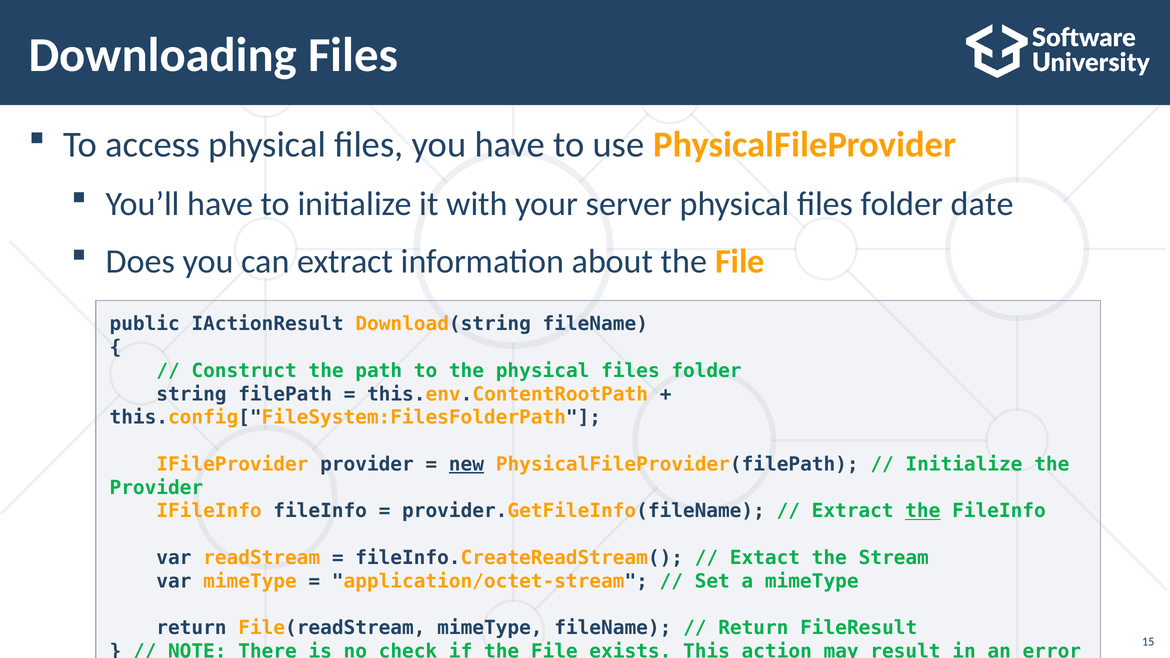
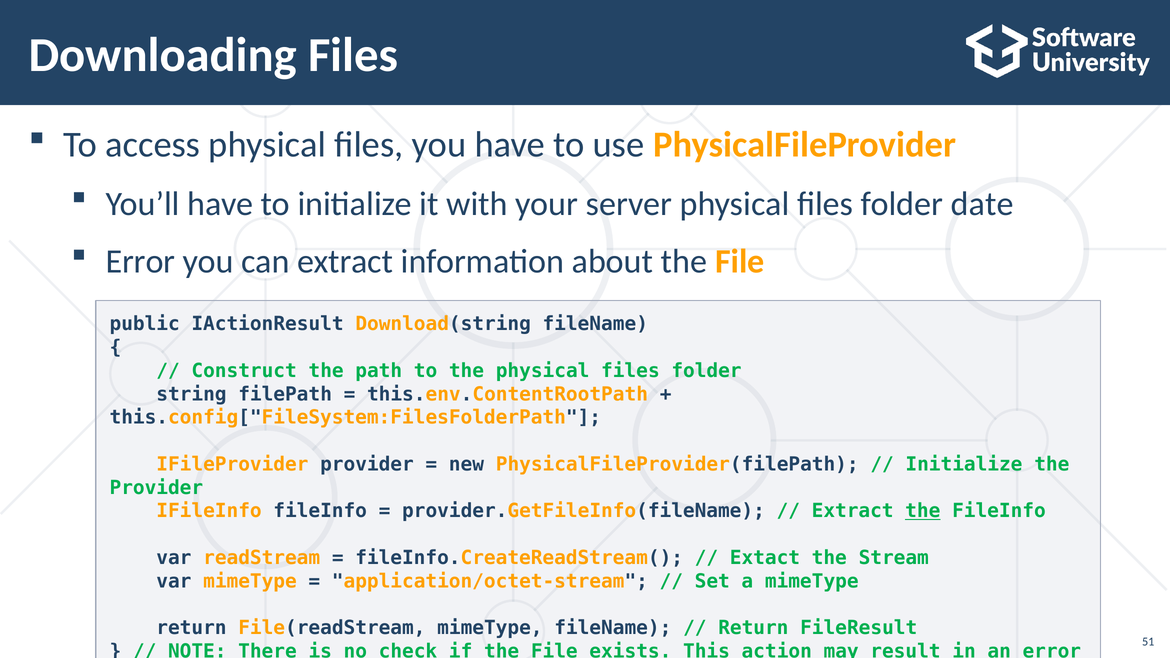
Does at (140, 262): Does -> Error
new underline: present -> none
15: 15 -> 51
